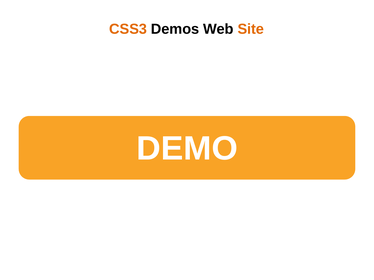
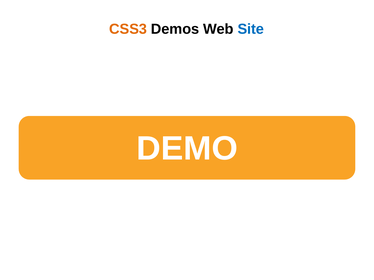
Site colour: orange -> blue
